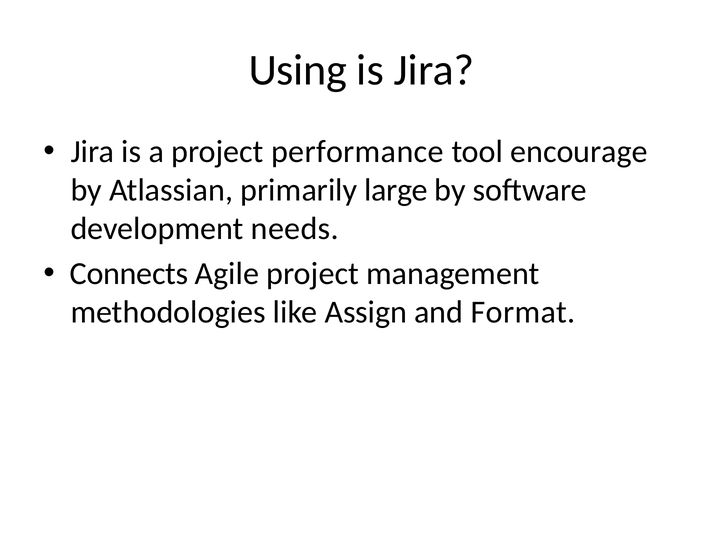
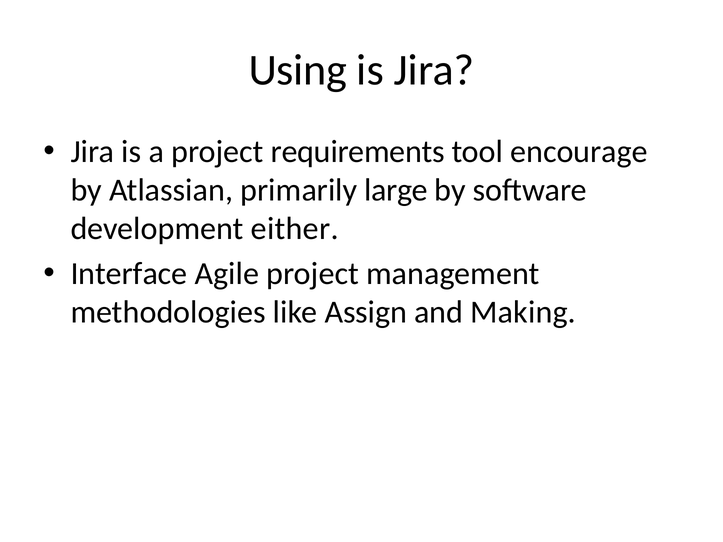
performance: performance -> requirements
needs: needs -> either
Connects: Connects -> Interface
Format: Format -> Making
